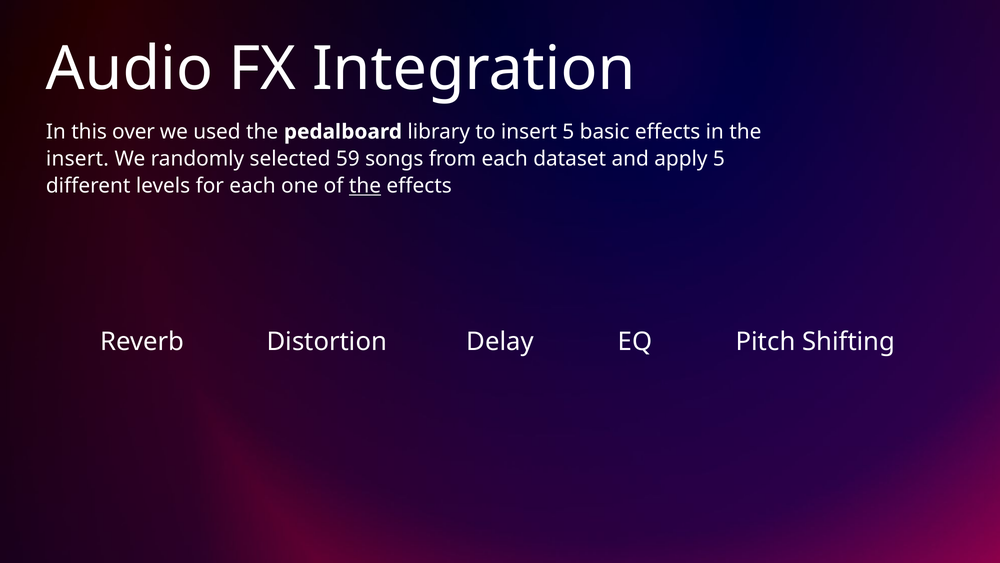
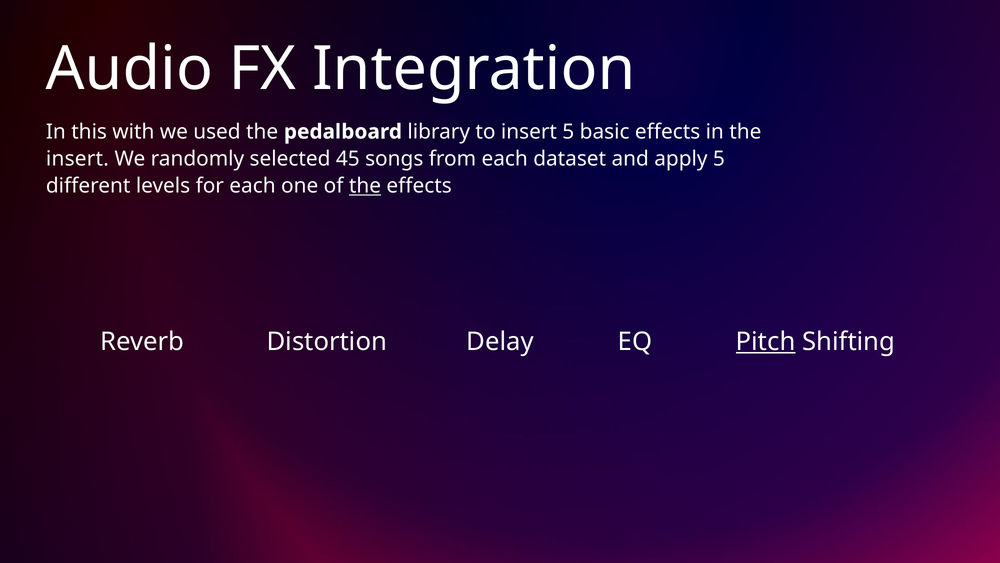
over: over -> with
59: 59 -> 45
Pitch underline: none -> present
